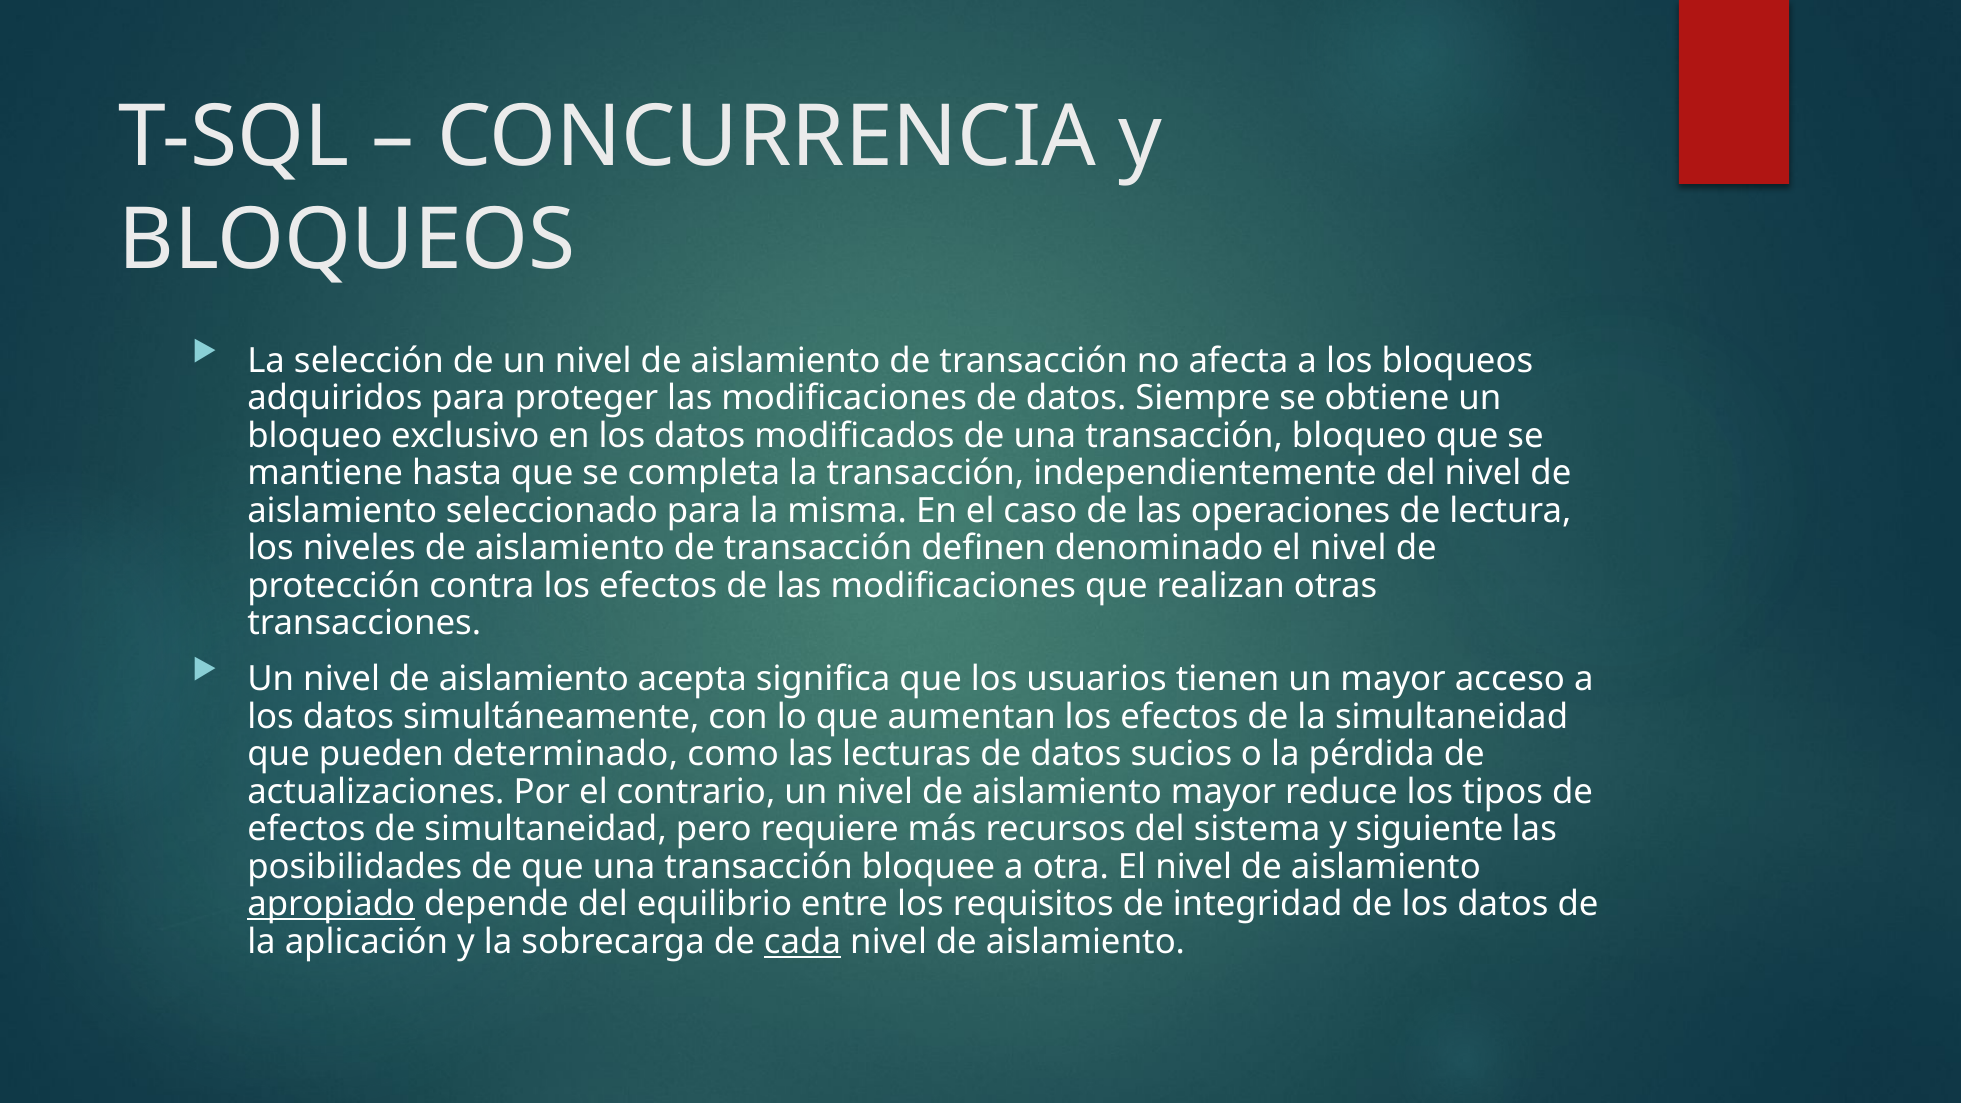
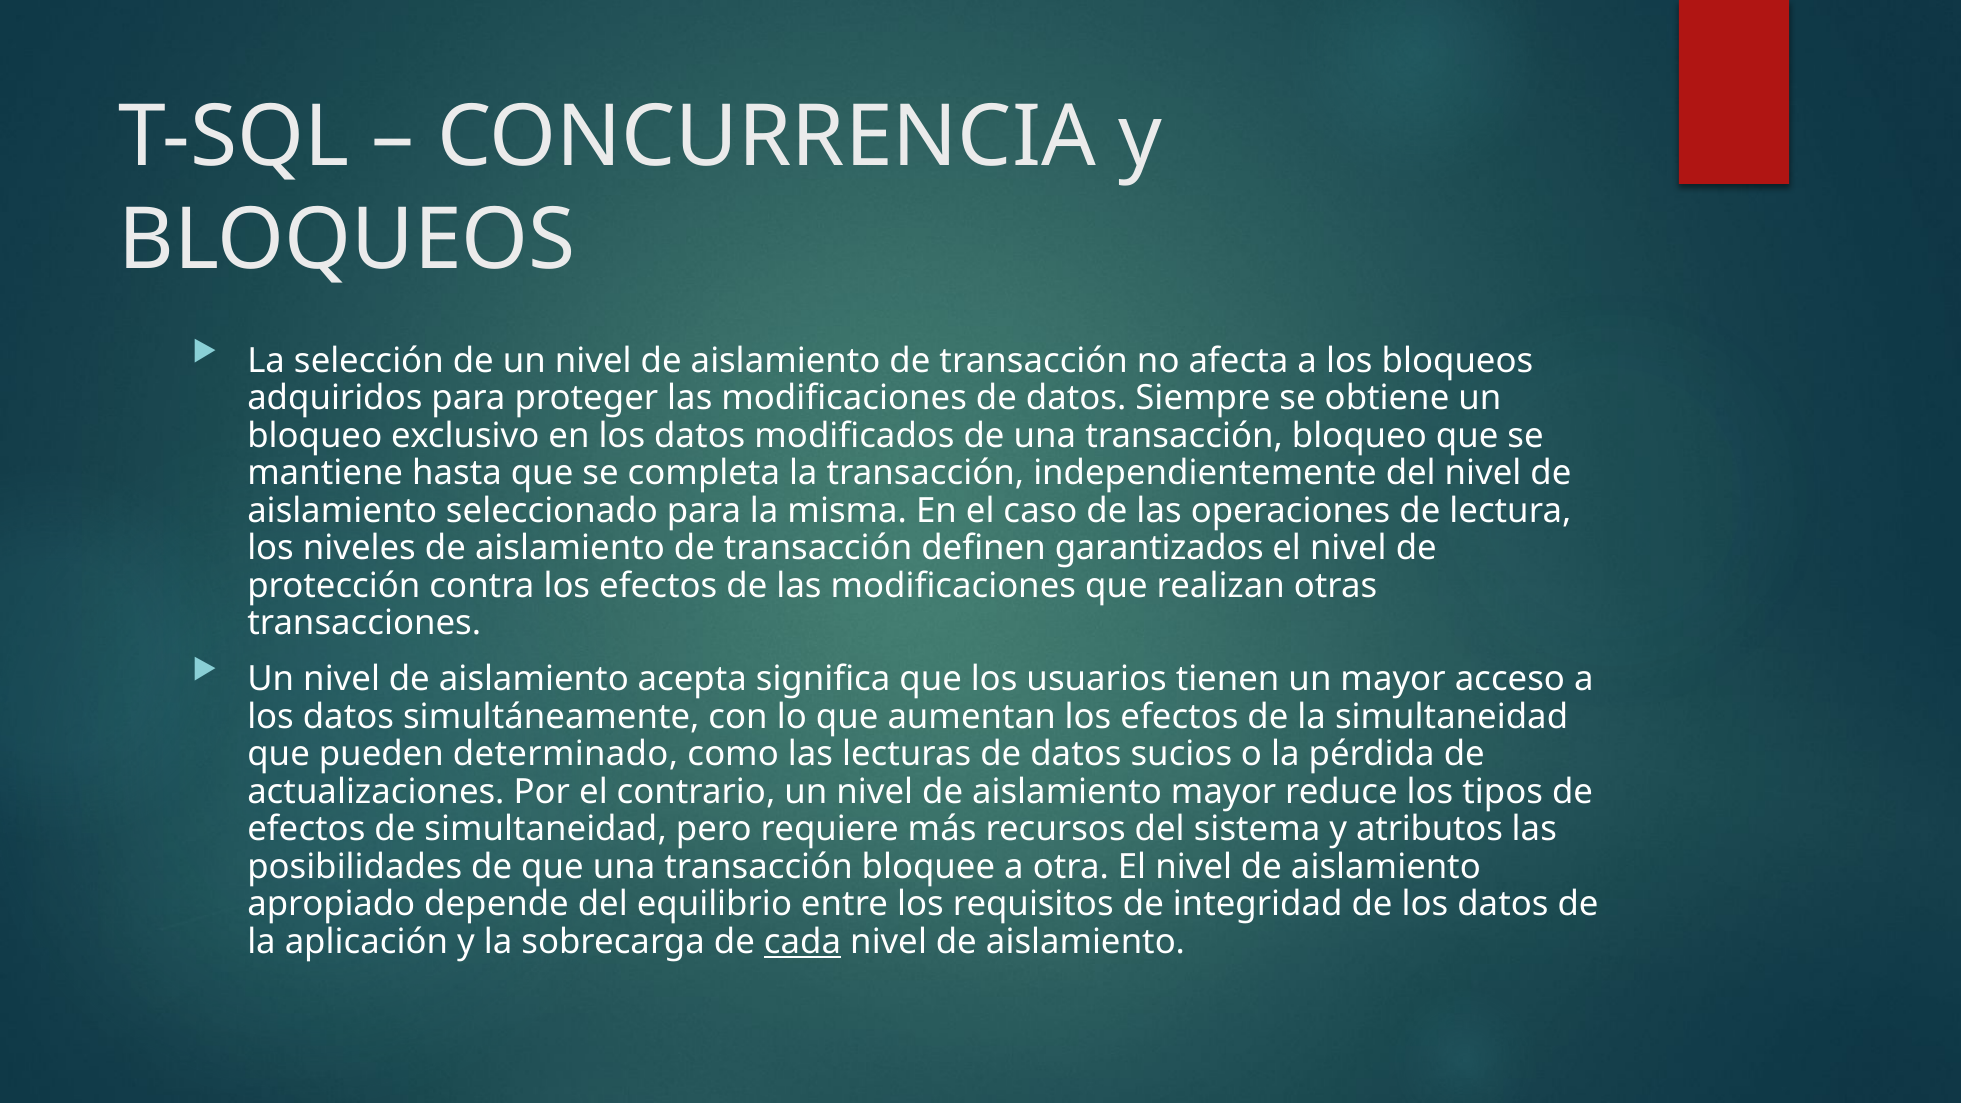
denominado: denominado -> garantizados
siguiente: siguiente -> atributos
apropiado underline: present -> none
